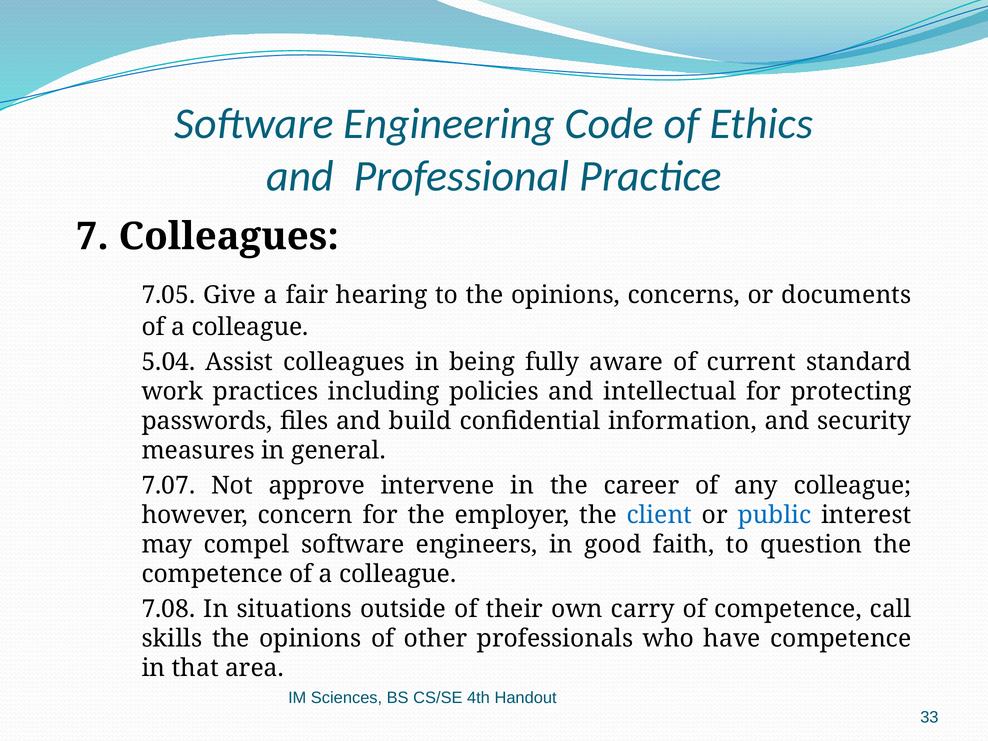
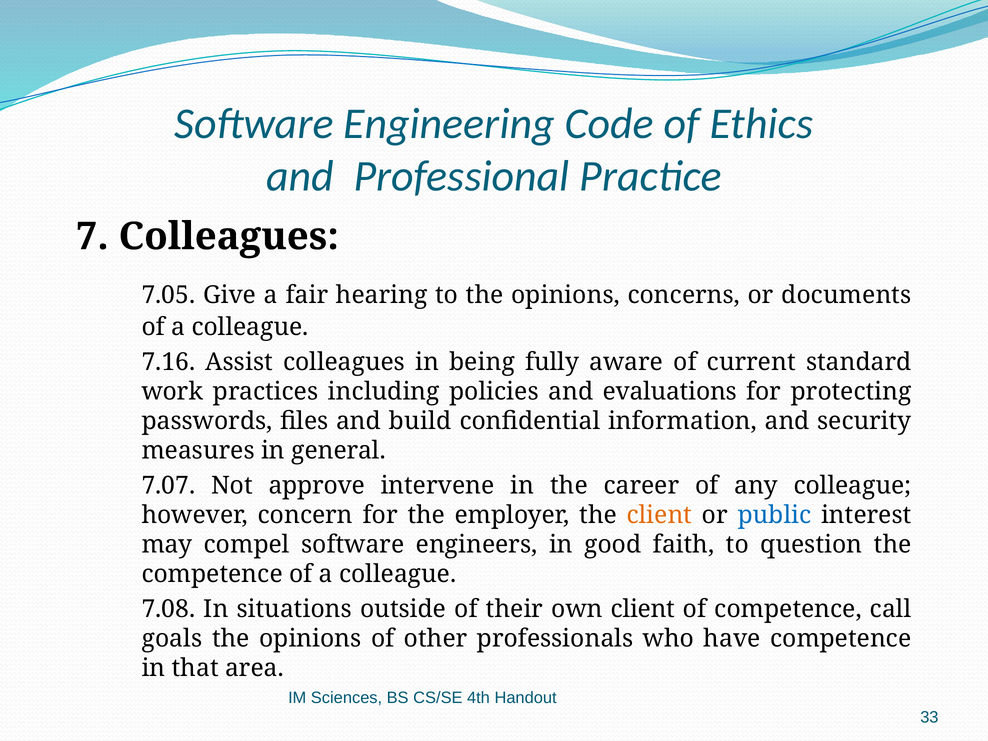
5.04: 5.04 -> 7.16
intellectual: intellectual -> evaluations
client at (659, 515) colour: blue -> orange
own carry: carry -> client
skills: skills -> goals
